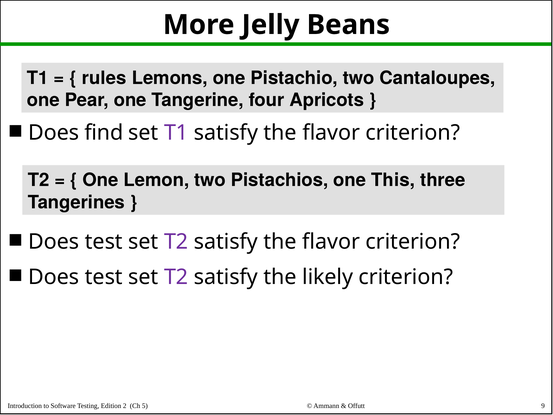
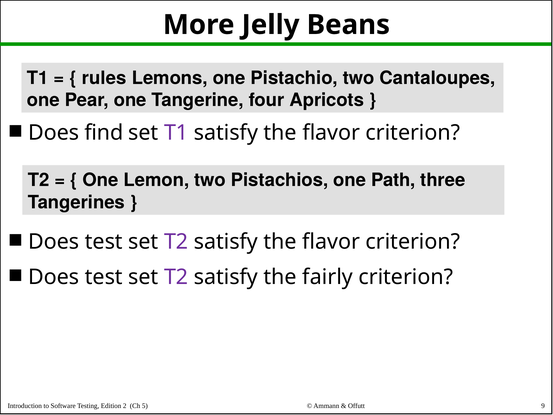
This: This -> Path
likely: likely -> fairly
